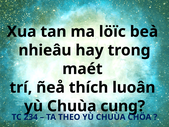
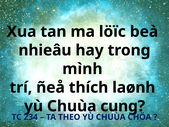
maét: maét -> mình
luoân: luoân -> laønh
